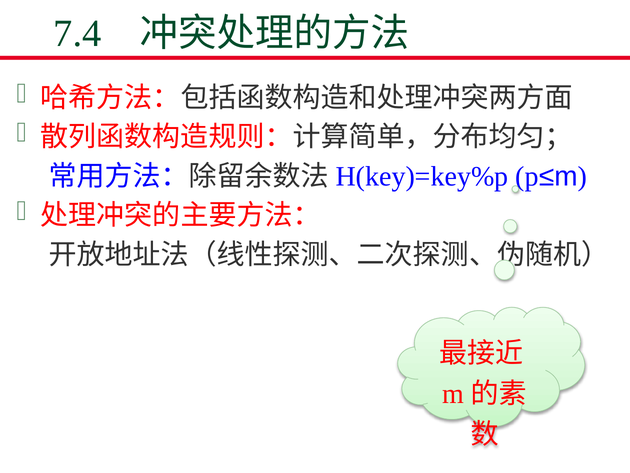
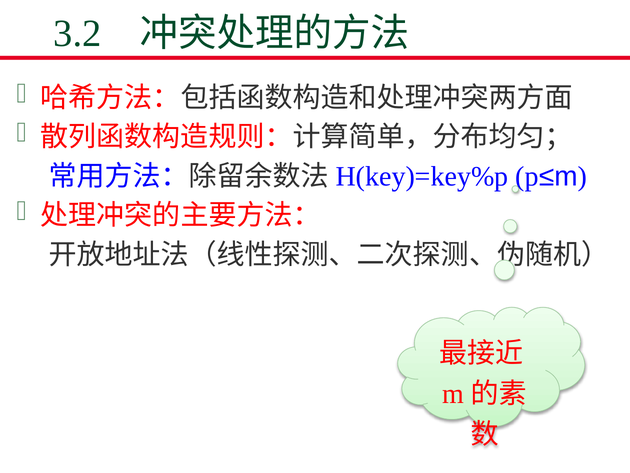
7.4: 7.4 -> 3.2
